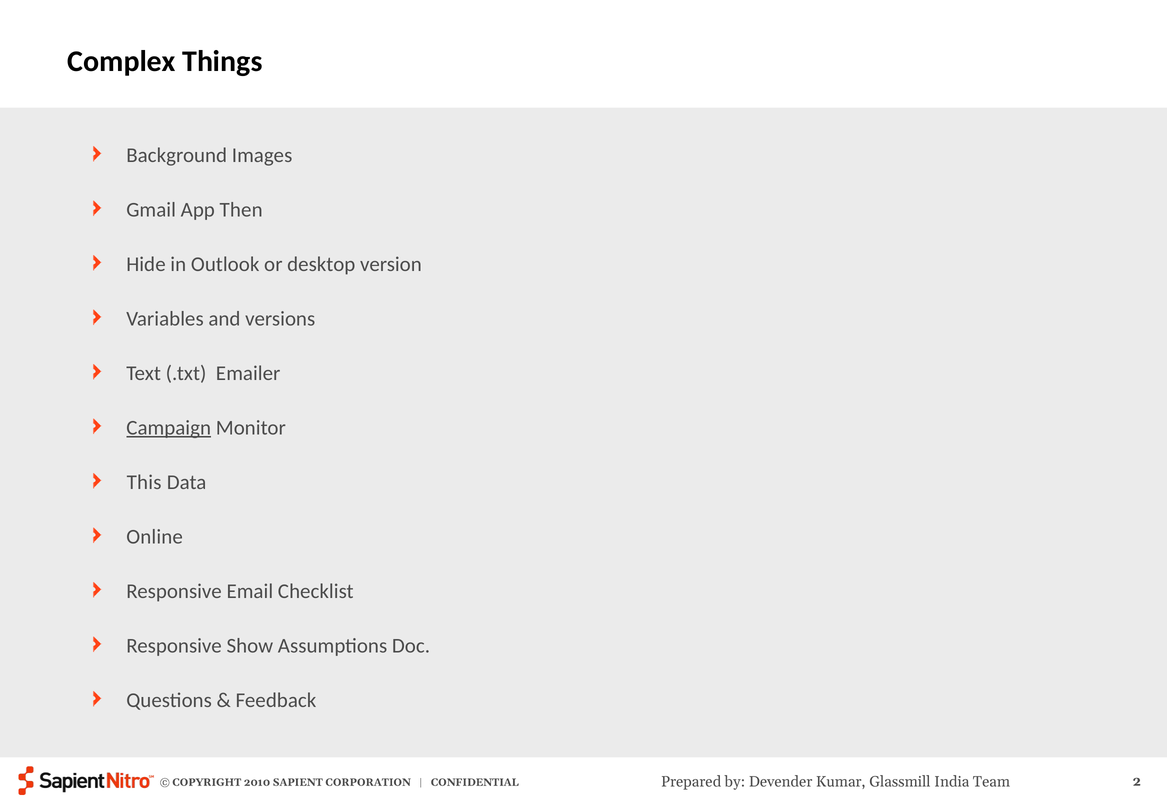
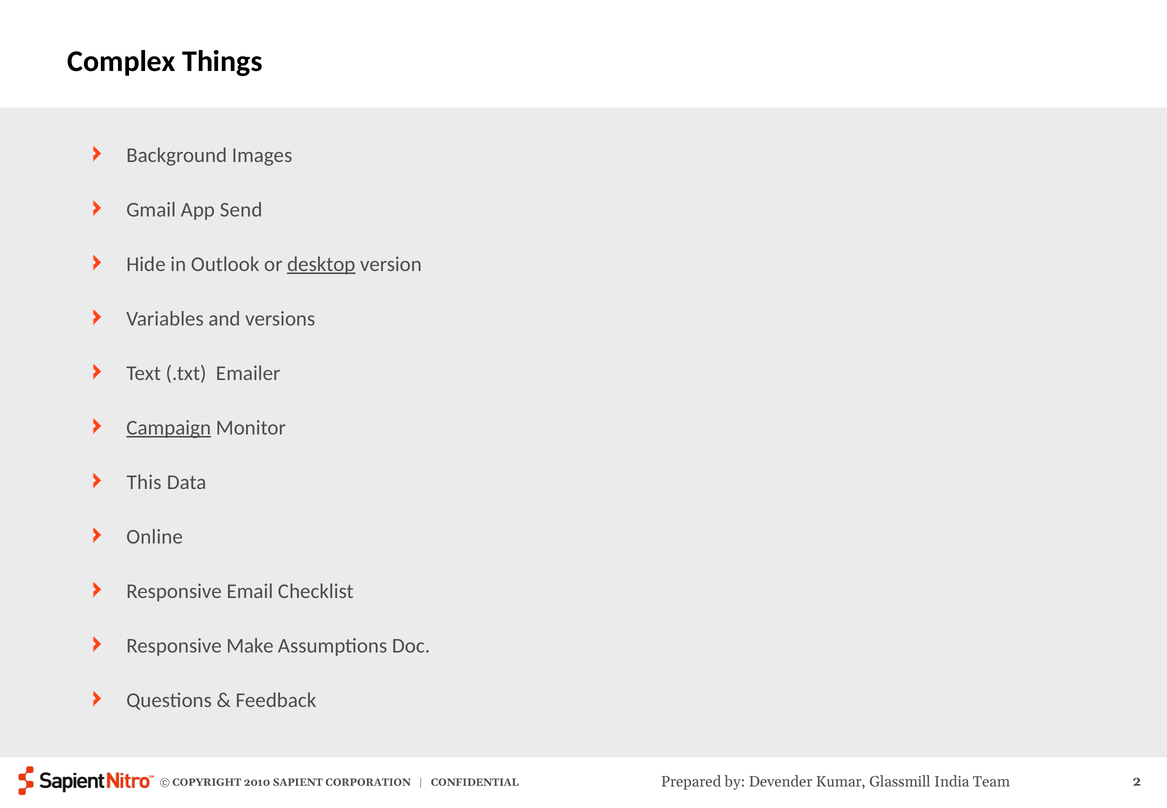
Then: Then -> Send
desktop underline: none -> present
Show: Show -> Make
